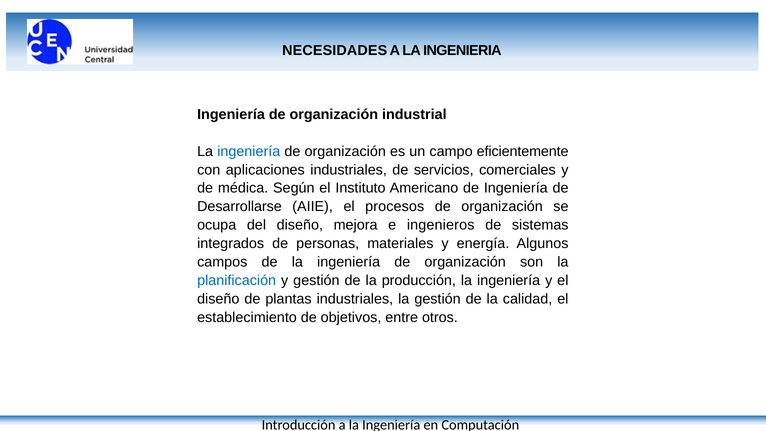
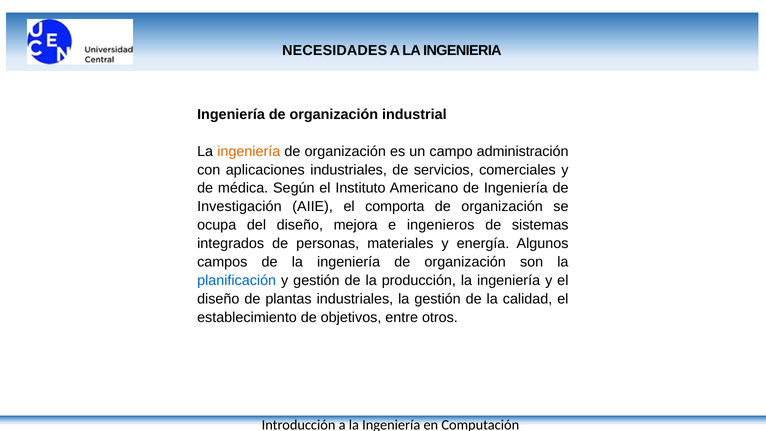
ingeniería at (249, 151) colour: blue -> orange
eficientemente: eficientemente -> administración
Desarrollarse: Desarrollarse -> Investigación
procesos: procesos -> comporta
